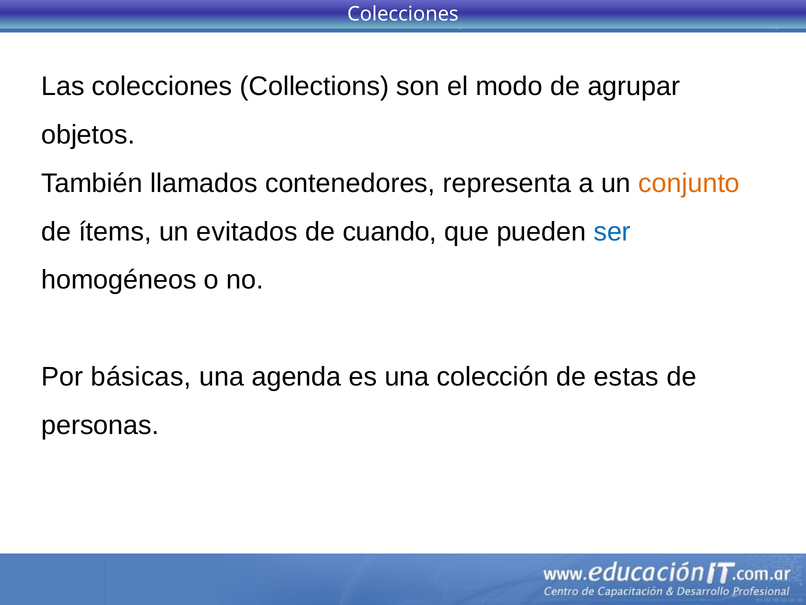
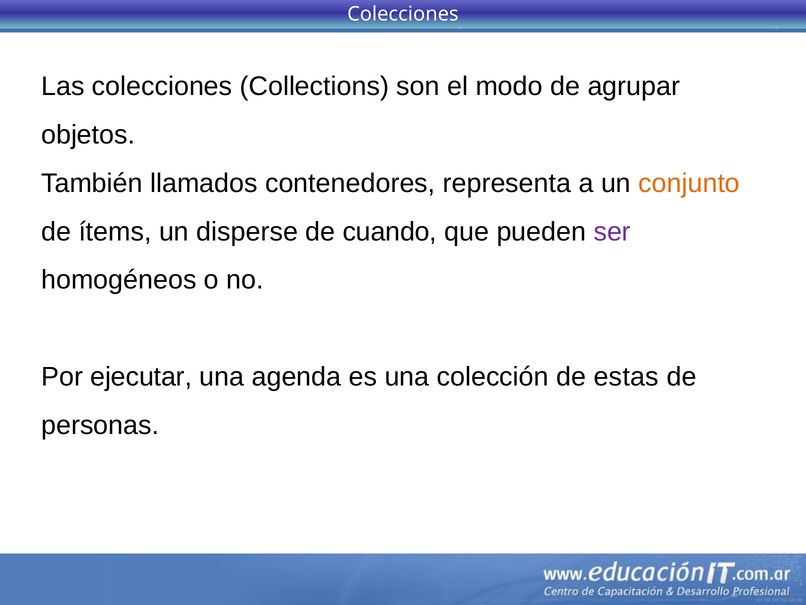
evitados: evitados -> disperse
ser colour: blue -> purple
básicas: básicas -> ejecutar
